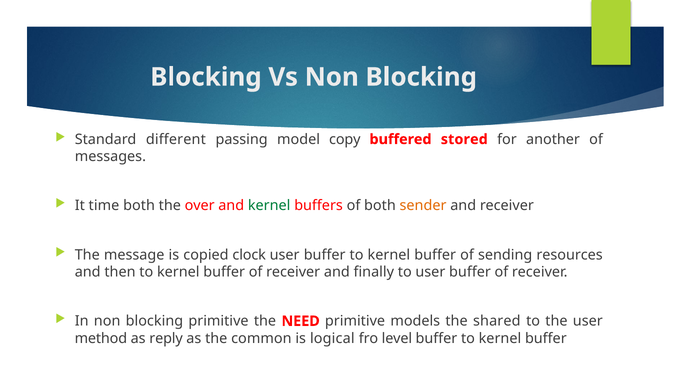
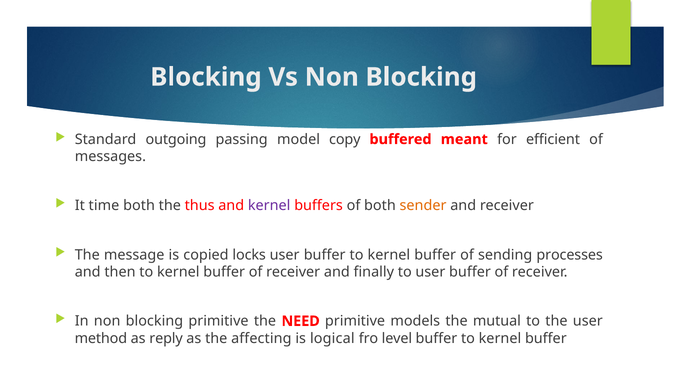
different: different -> outgoing
stored: stored -> meant
another: another -> efficient
over: over -> thus
kernel at (269, 206) colour: green -> purple
clock: clock -> locks
resources: resources -> processes
shared: shared -> mutual
common: common -> affecting
